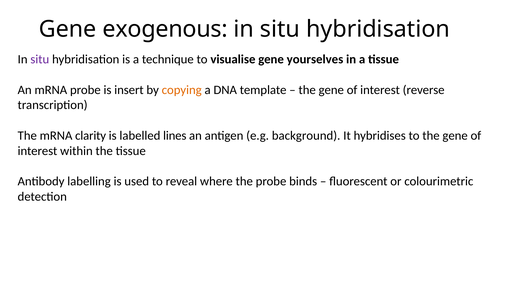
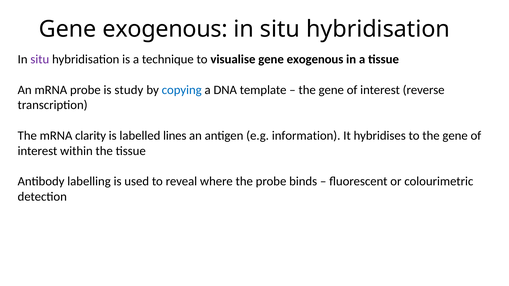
visualise gene yourselves: yourselves -> exogenous
insert: insert -> study
copying colour: orange -> blue
background: background -> information
